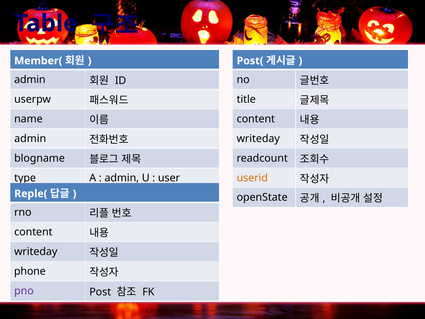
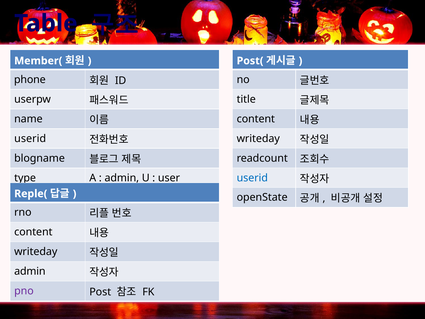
admin at (30, 79): admin -> phone
admin at (30, 138): admin -> userid
userid at (252, 178) colour: orange -> blue
phone at (30, 271): phone -> admin
